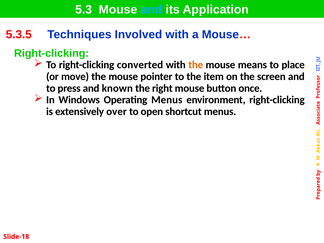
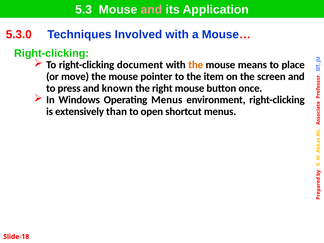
and at (151, 10) colour: light blue -> pink
5.3.5: 5.3.5 -> 5.3.0
converted: converted -> document
over: over -> than
